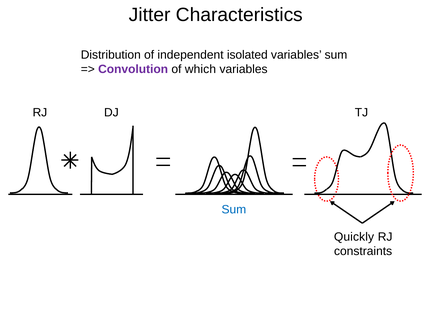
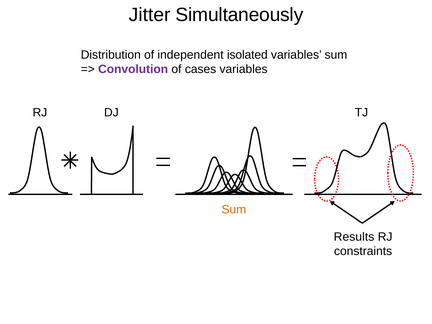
Characteristics: Characteristics -> Simultaneously
which: which -> cases
Sum at (234, 210) colour: blue -> orange
Quickly: Quickly -> Results
